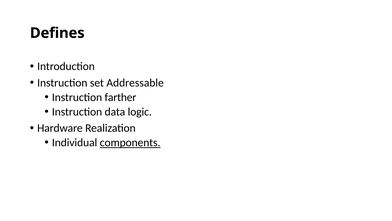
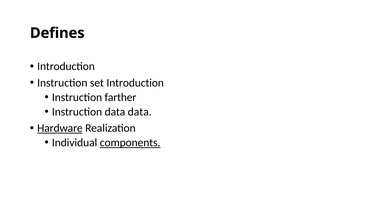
set Addressable: Addressable -> Introduction
data logic: logic -> data
Hardware underline: none -> present
